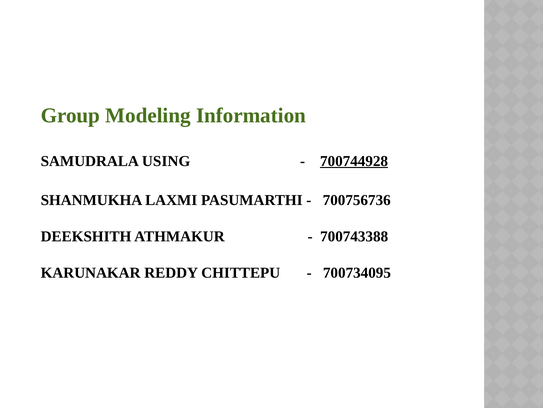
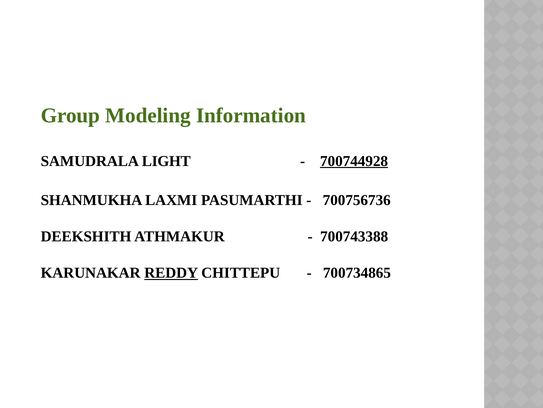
USING: USING -> LIGHT
REDDY underline: none -> present
700734095: 700734095 -> 700734865
